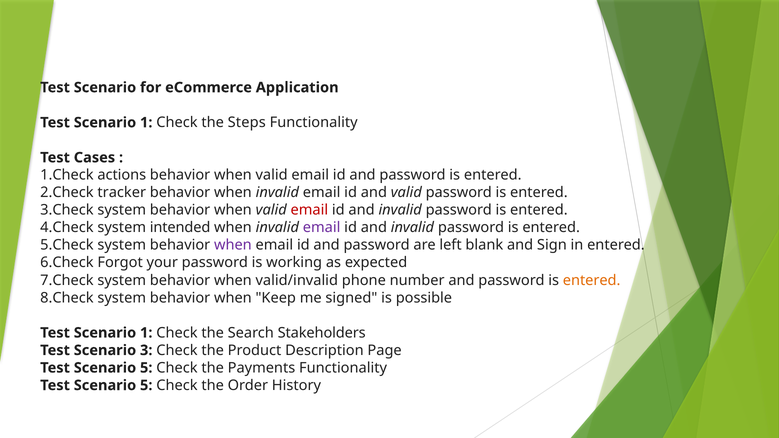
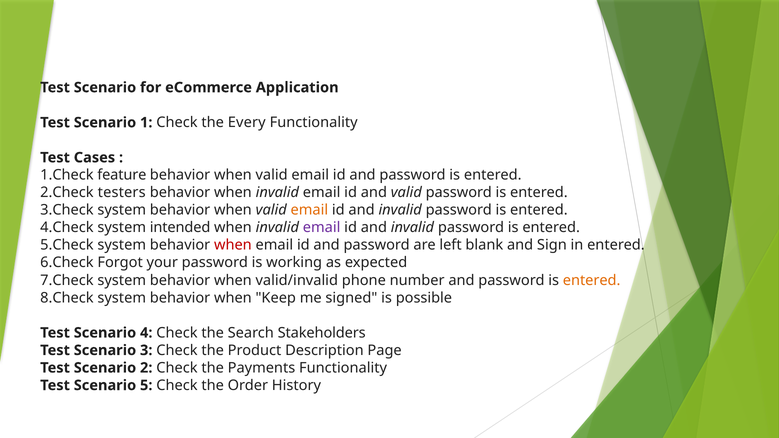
Steps: Steps -> Every
actions: actions -> feature
tracker: tracker -> testers
email at (309, 210) colour: red -> orange
when at (233, 245) colour: purple -> red
1 at (146, 333): 1 -> 4
5 at (146, 368): 5 -> 2
